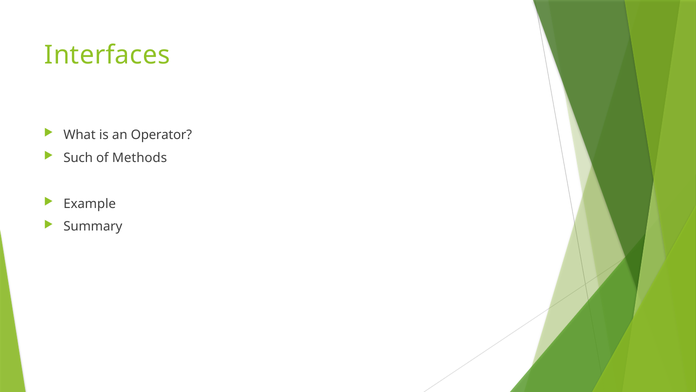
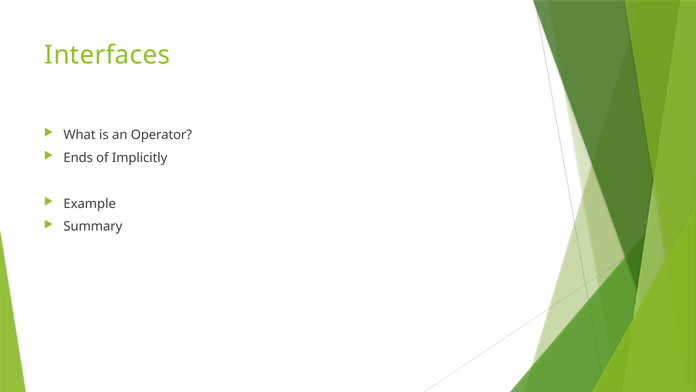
Such: Such -> Ends
Methods: Methods -> Implicitly
